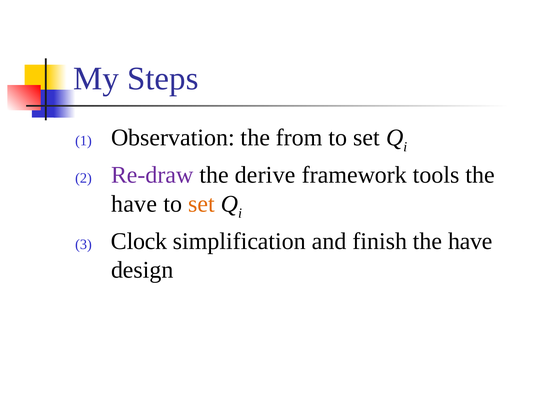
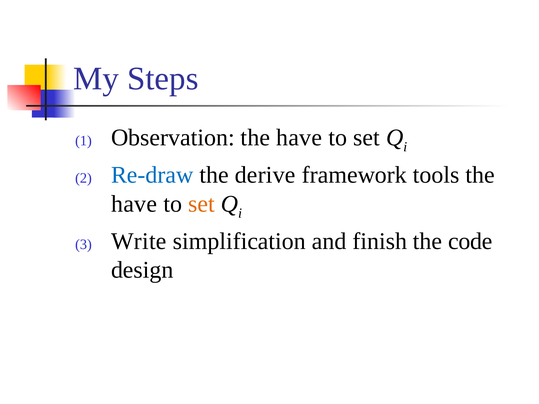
Observation the from: from -> have
Re-draw colour: purple -> blue
Clock: Clock -> Write
finish the have: have -> code
